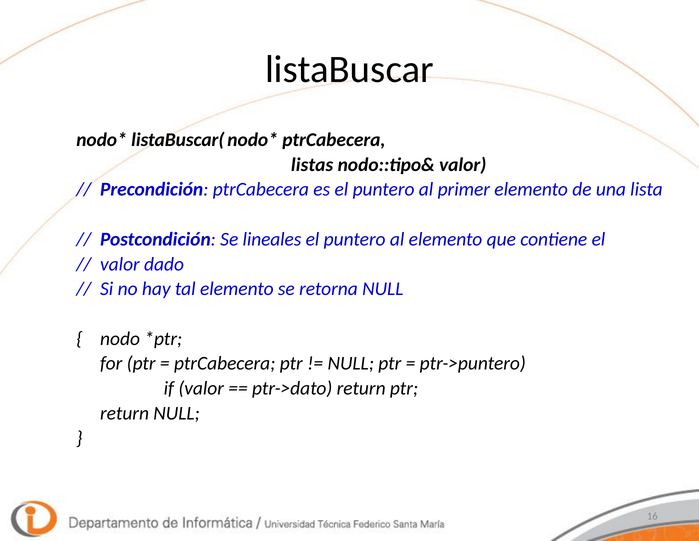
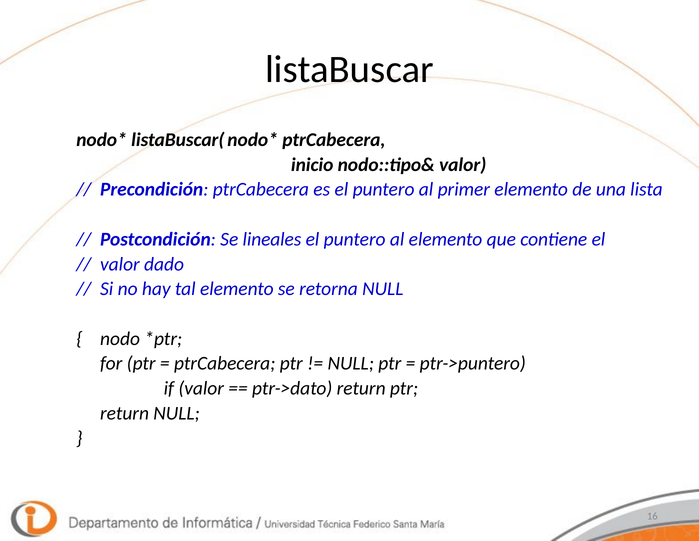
listas: listas -> inicio
